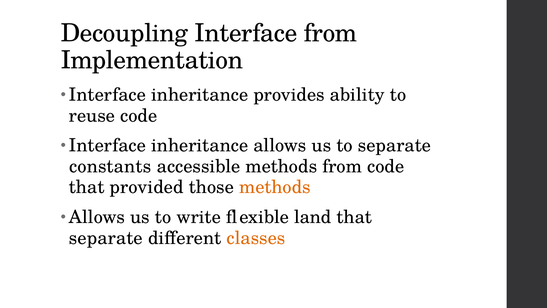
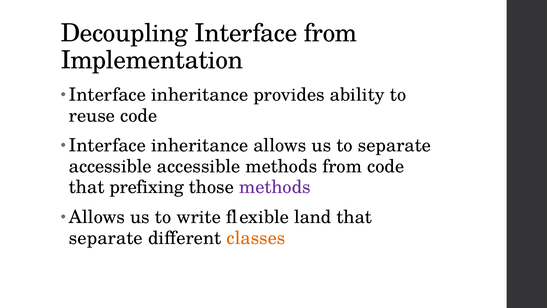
constants at (110, 166): constants -> accessible
provided: provided -> prefixing
methods at (275, 187) colour: orange -> purple
